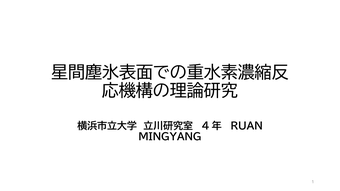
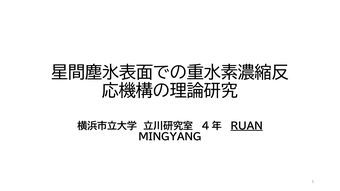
RUAN underline: none -> present
